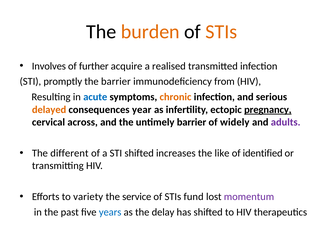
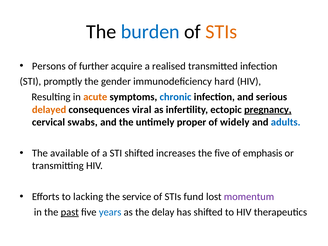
burden colour: orange -> blue
Involves: Involves -> Persons
the barrier: barrier -> gender
from: from -> hard
acute colour: blue -> orange
chronic colour: orange -> blue
year: year -> viral
across: across -> swabs
untimely barrier: barrier -> proper
adults colour: purple -> blue
different: different -> available
the like: like -> five
identified: identified -> emphasis
variety: variety -> lacking
past underline: none -> present
